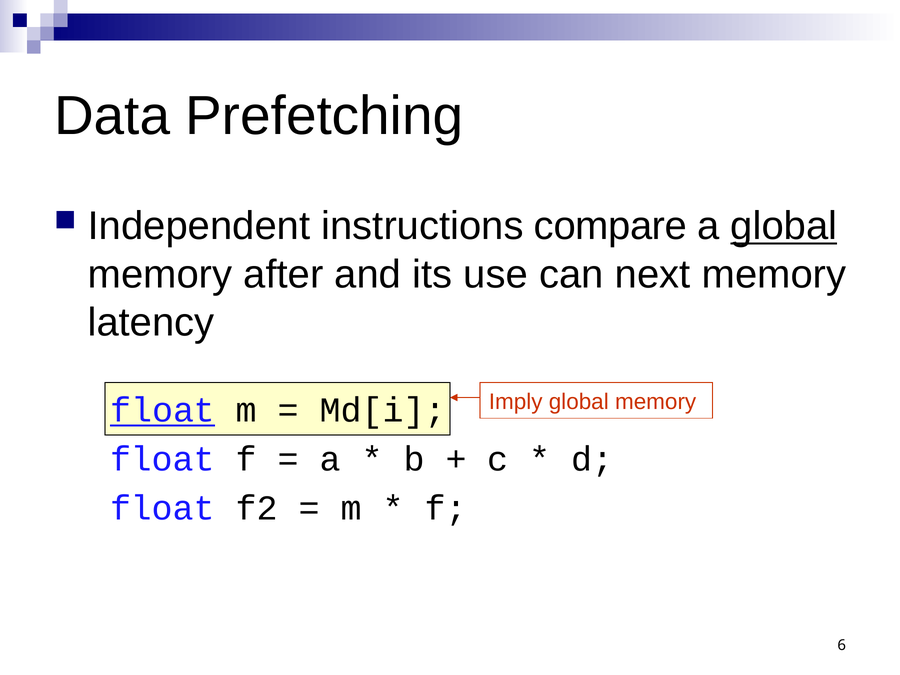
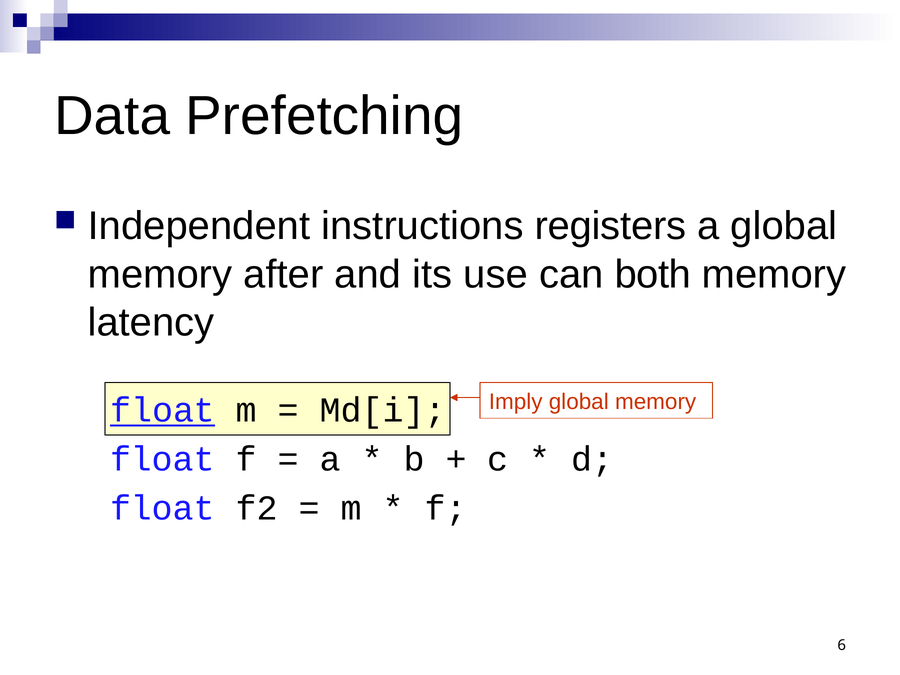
compare: compare -> registers
global at (784, 226) underline: present -> none
next: next -> both
